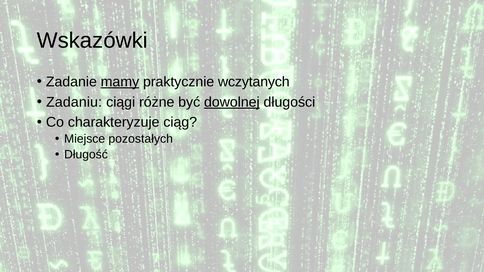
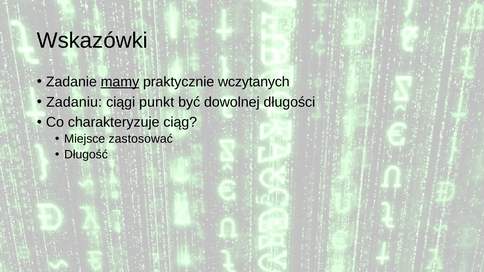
różne: różne -> punkt
dowolnej underline: present -> none
pozostałych: pozostałych -> zastosować
